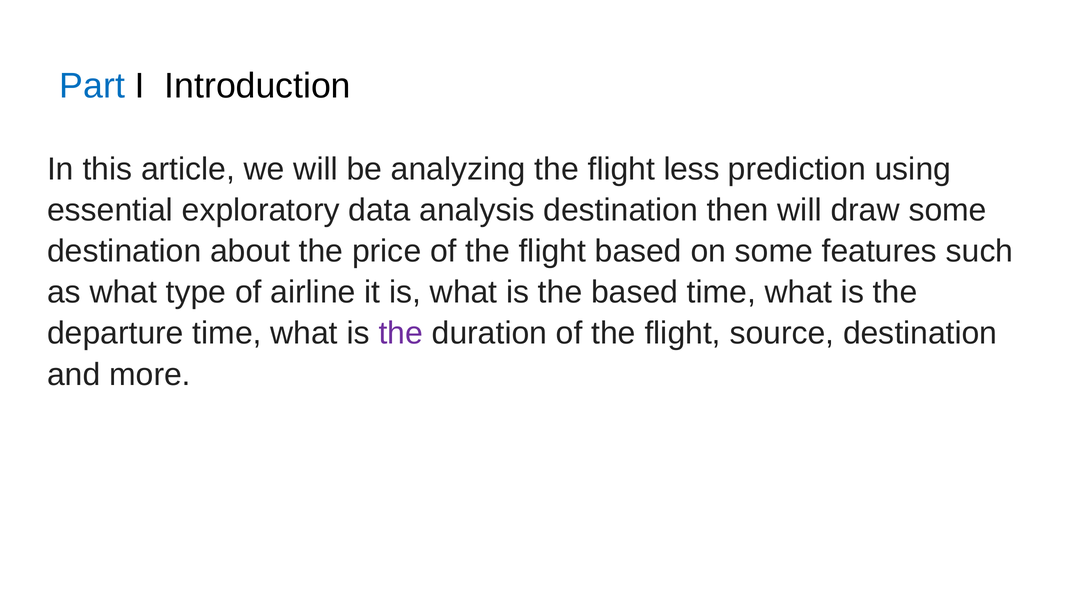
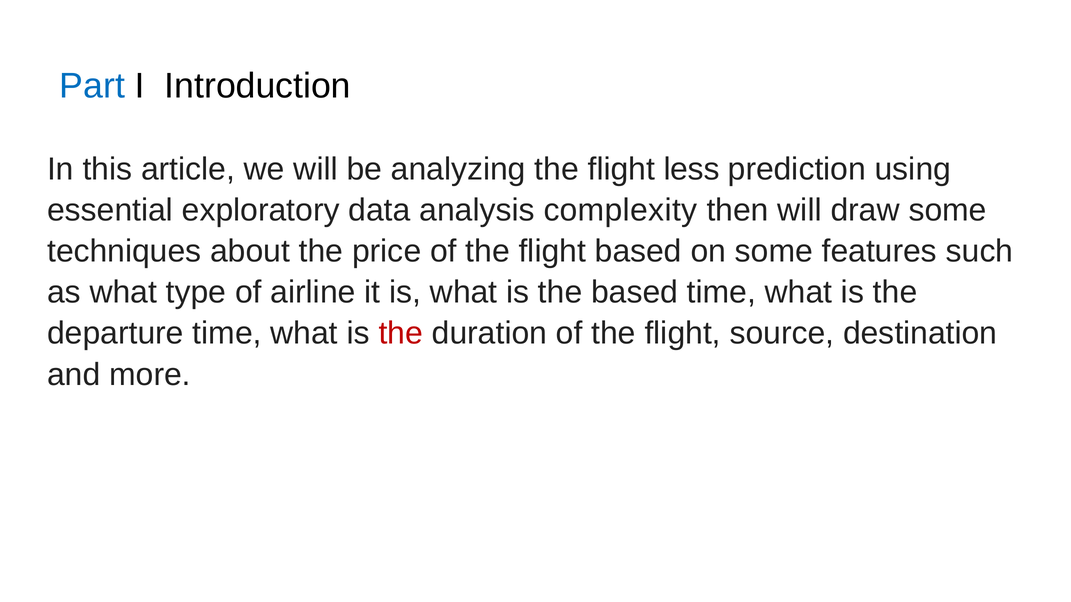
analysis destination: destination -> complexity
destination at (124, 252): destination -> techniques
the at (401, 334) colour: purple -> red
